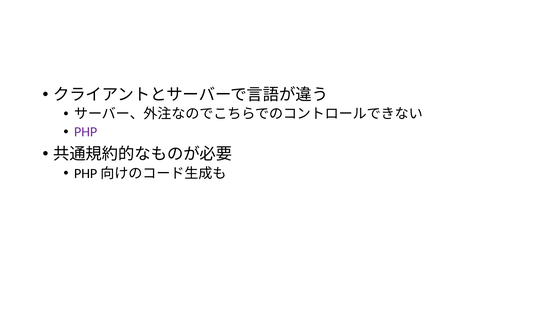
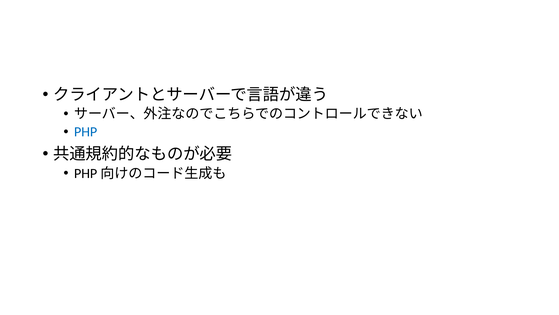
PHP colour: purple -> blue
